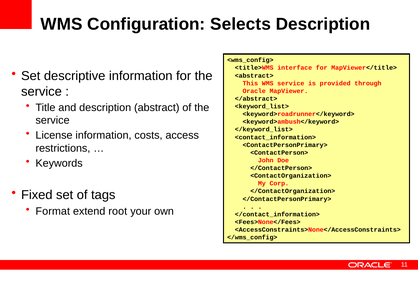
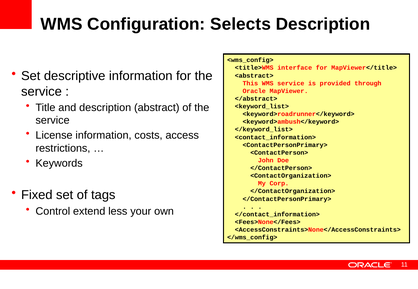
Format: Format -> Control
root: root -> less
